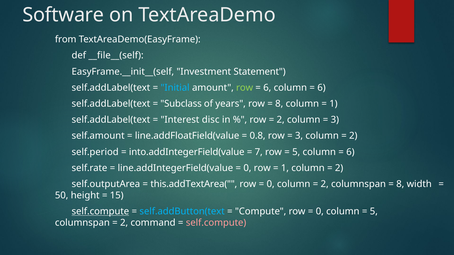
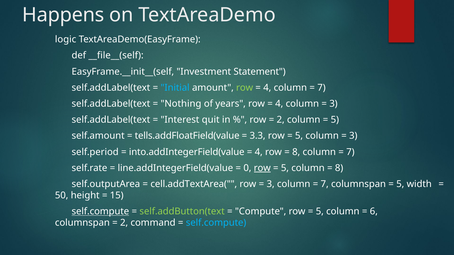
Software: Software -> Happens
from: from -> logic
6 at (267, 88): 6 -> 4
6 at (321, 88): 6 -> 7
Subclass: Subclass -> Nothing
8 at (279, 104): 8 -> 4
1 at (333, 104): 1 -> 3
disc: disc -> quit
3 at (335, 120): 3 -> 5
line.addFloatField(value: line.addFloatField(value -> tells.addFloatField(value
0.8: 0.8 -> 3.3
3 at (299, 136): 3 -> 5
2 at (353, 136): 2 -> 3
7 at (259, 152): 7 -> 4
5 at (296, 152): 5 -> 8
6 at (350, 152): 6 -> 7
row at (262, 168) underline: none -> present
1 at (285, 168): 1 -> 5
2 at (339, 168): 2 -> 8
this.addTextArea(: this.addTextArea( -> cell.addTextArea(
0 at (271, 184): 0 -> 3
2 at (325, 184): 2 -> 7
8 at (400, 184): 8 -> 5
self.addButton(text colour: light blue -> light green
0 at (320, 212): 0 -> 5
5 at (374, 212): 5 -> 6
self.compute at (216, 223) colour: pink -> light blue
